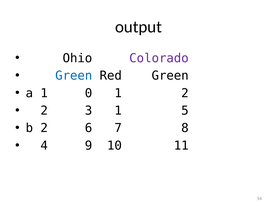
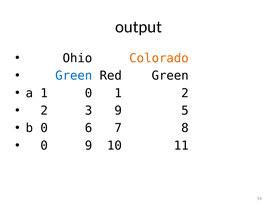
Colorado colour: purple -> orange
3 1: 1 -> 9
b 2: 2 -> 0
4 at (44, 145): 4 -> 0
